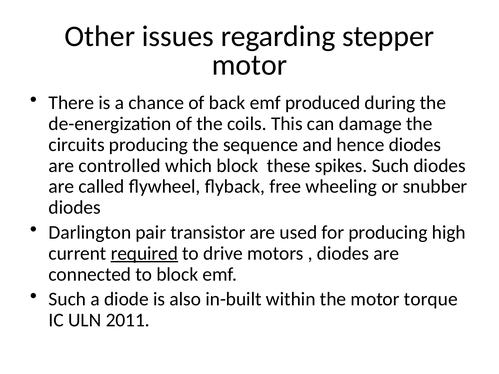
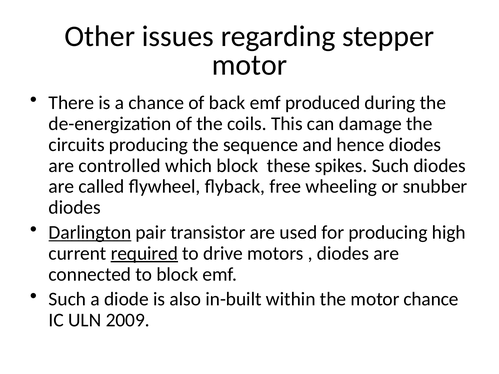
Darlington underline: none -> present
motor torque: torque -> chance
2011: 2011 -> 2009
